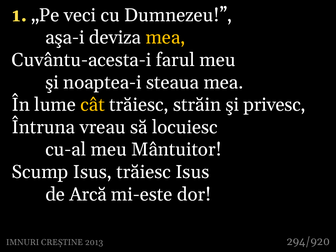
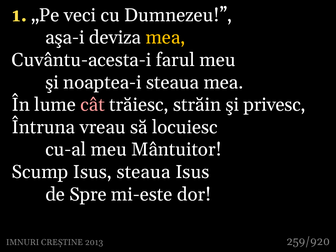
cât colour: yellow -> pink
Isus trăiesc: trăiesc -> steaua
Arcă: Arcă -> Spre
294/920: 294/920 -> 259/920
